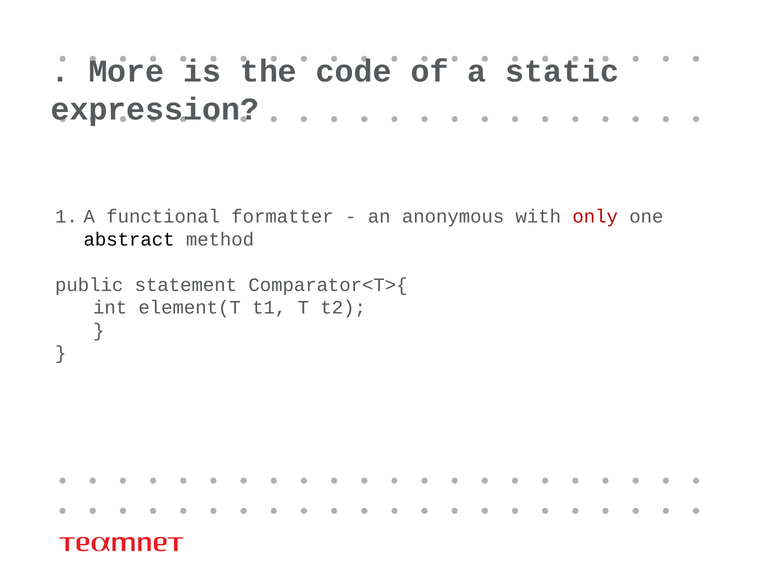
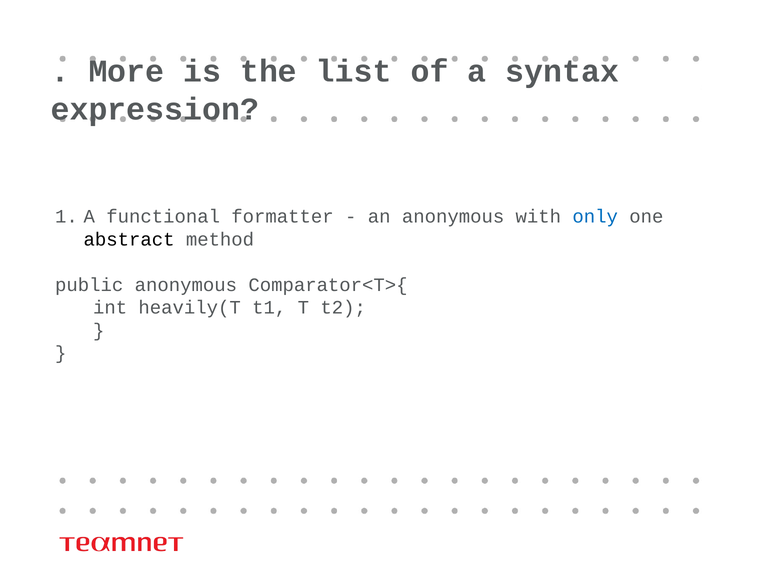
code: code -> list
static: static -> syntax
only colour: red -> blue
public statement: statement -> anonymous
element(T: element(T -> heavily(T
